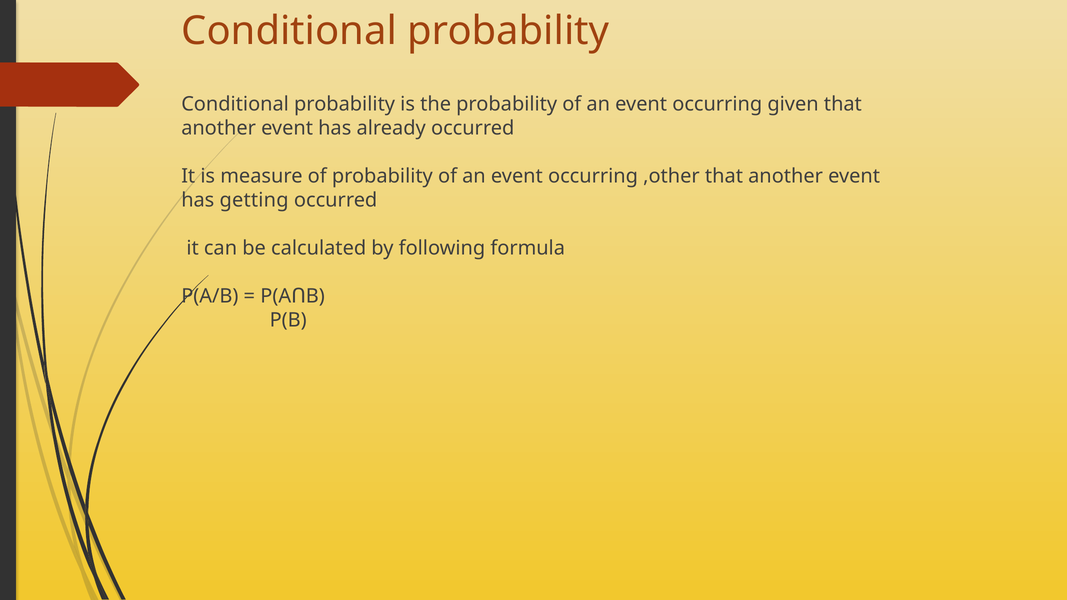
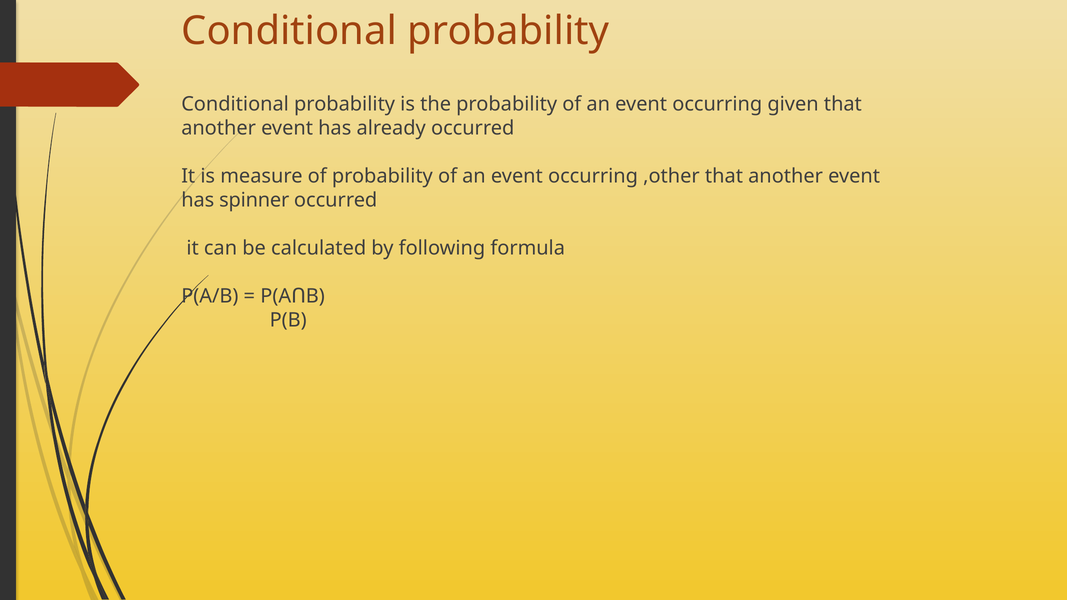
getting: getting -> spinner
